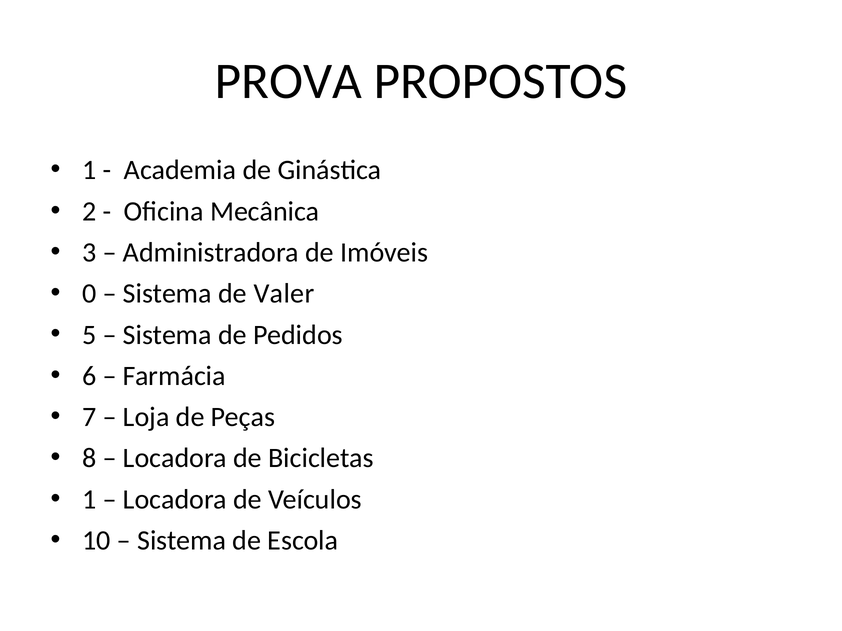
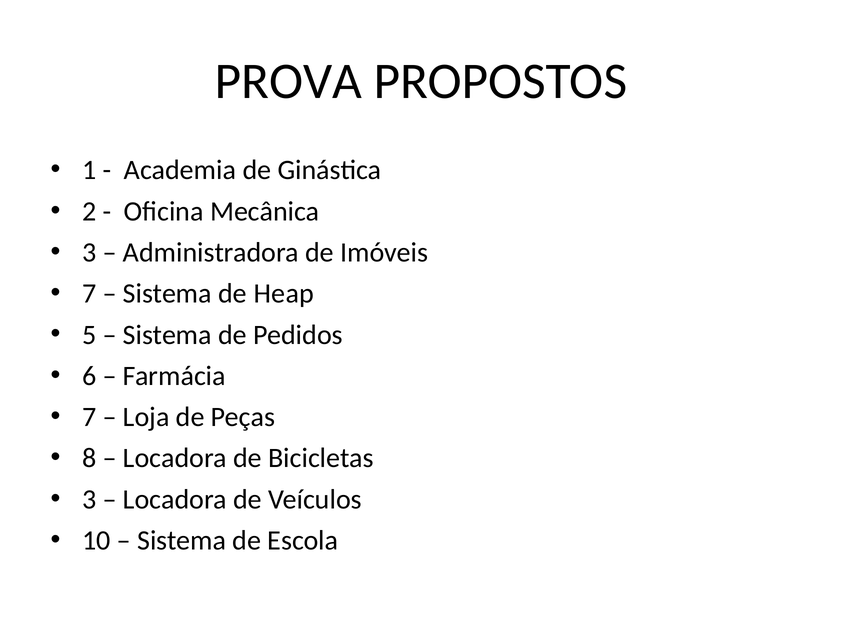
0 at (89, 294): 0 -> 7
Valer: Valer -> Heap
1 at (89, 500): 1 -> 3
